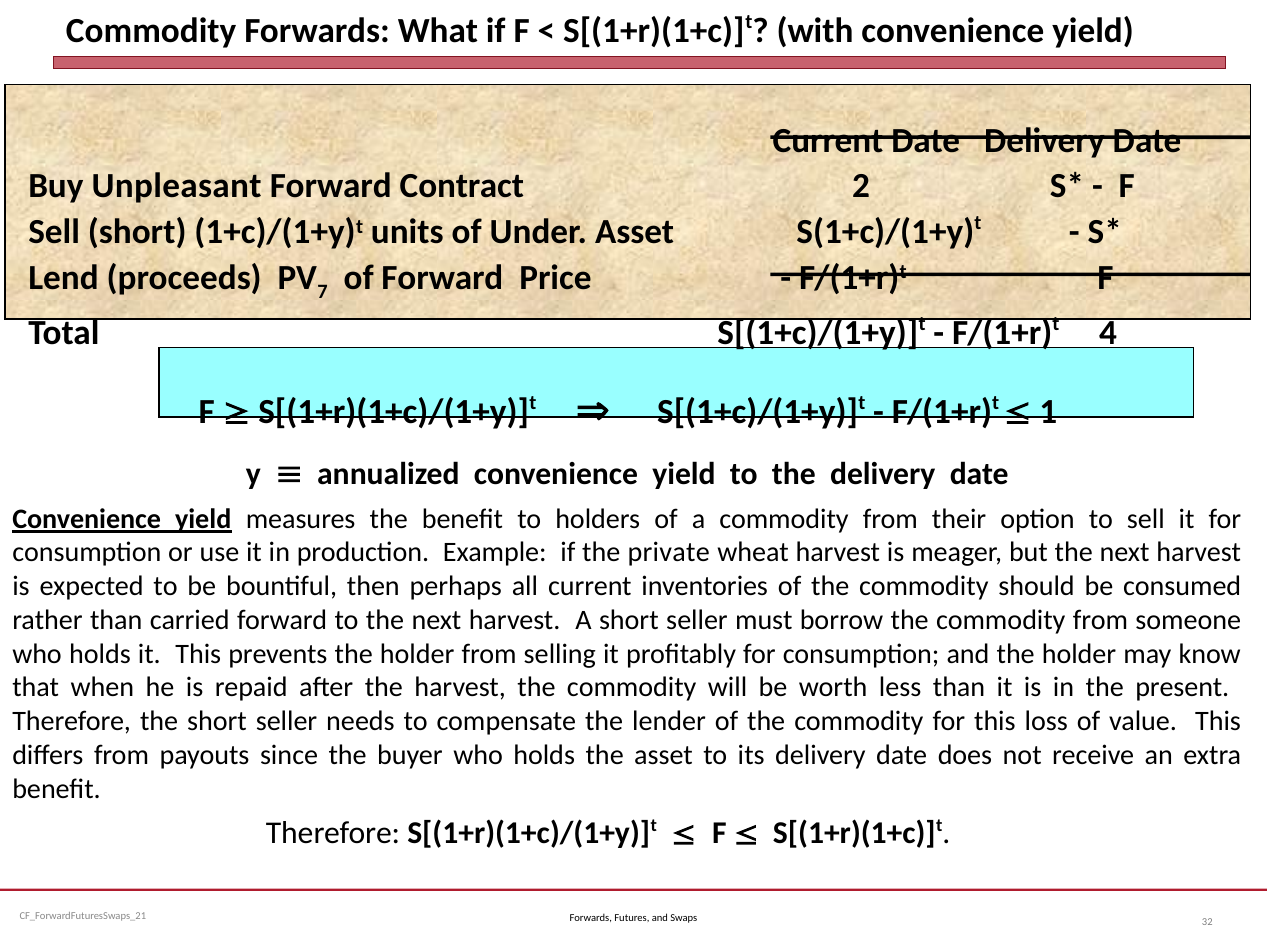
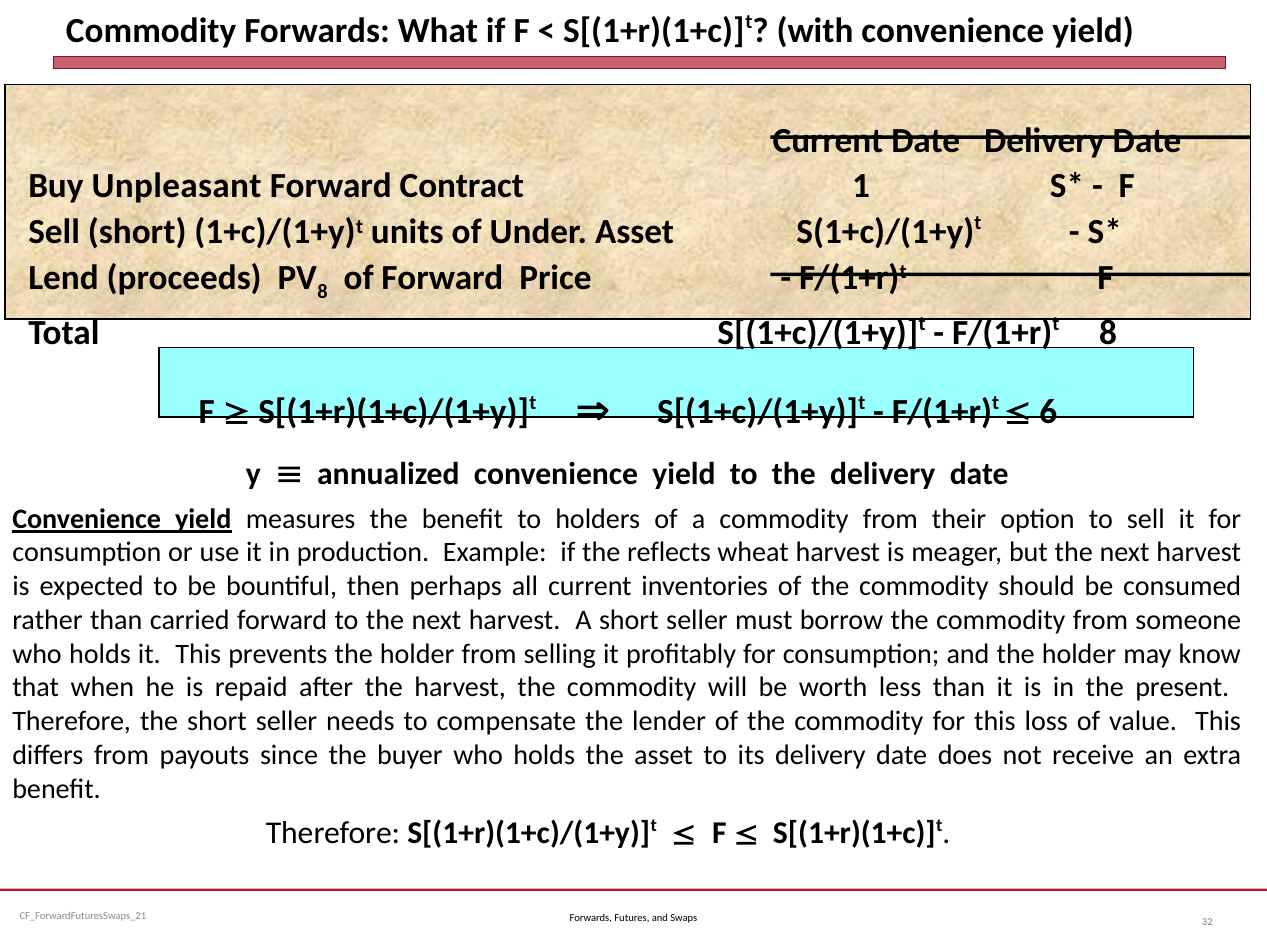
2: 2 -> 1
7 at (323, 292): 7 -> 8
F/(1+r)t 4: 4 -> 8
1: 1 -> 6
private: private -> reflects
